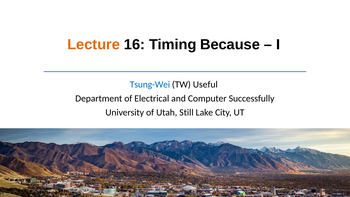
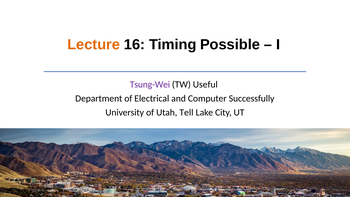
Because: Because -> Possible
Tsung-Wei colour: blue -> purple
Still: Still -> Tell
